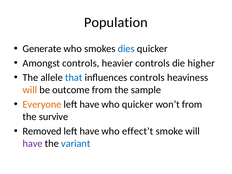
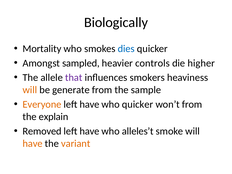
Population: Population -> Biologically
Generate: Generate -> Mortality
Amongst controls: controls -> sampled
that colour: blue -> purple
influences controls: controls -> smokers
outcome: outcome -> generate
survive: survive -> explain
effect’t: effect’t -> alleles’t
have at (33, 144) colour: purple -> orange
variant colour: blue -> orange
